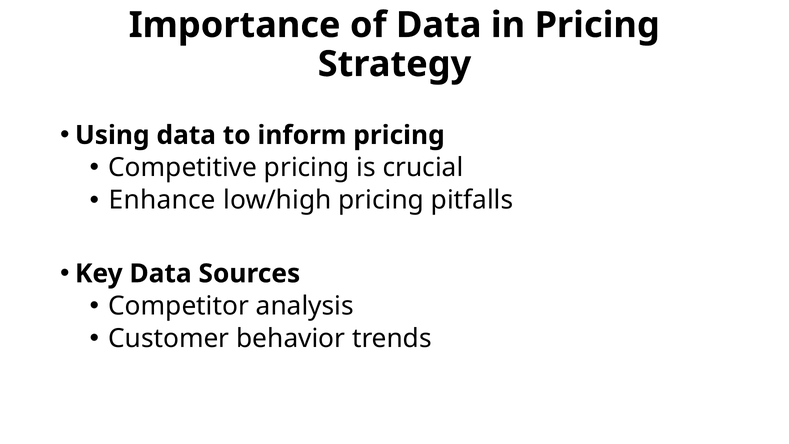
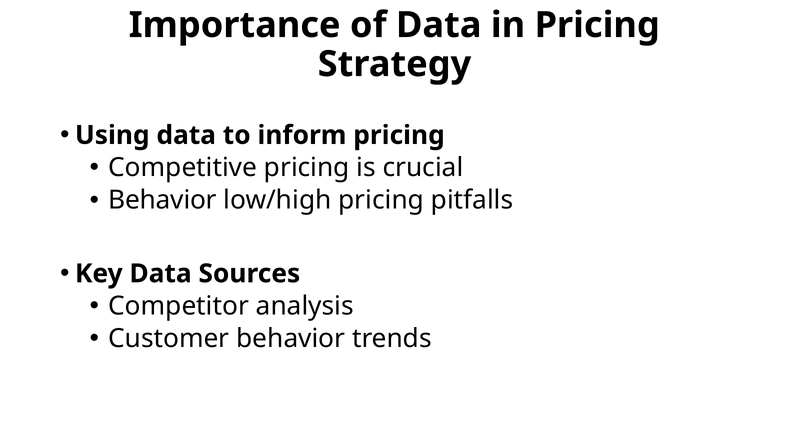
Enhance at (162, 200): Enhance -> Behavior
